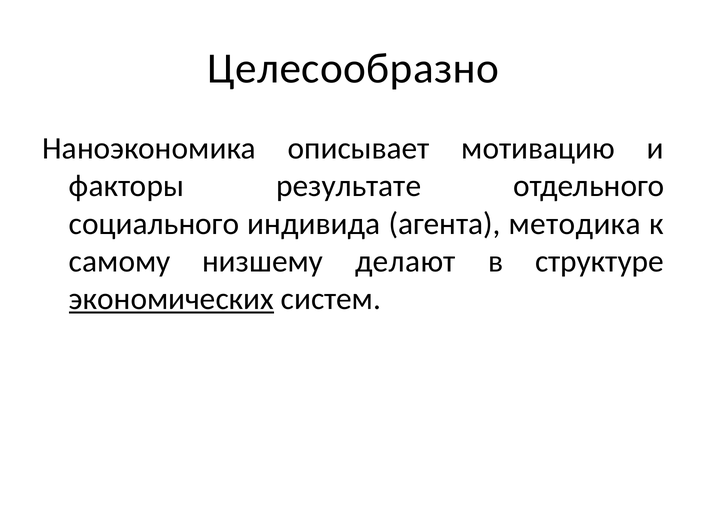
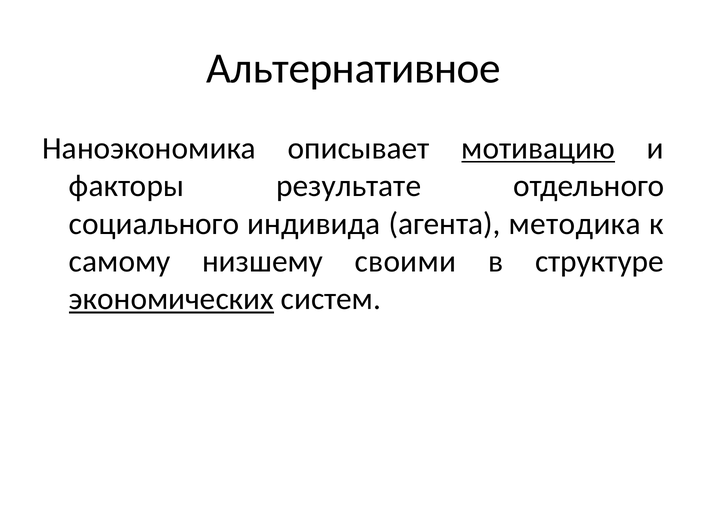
Целесообразно: Целесообразно -> Альтернативное
мотивацию underline: none -> present
делают: делают -> своими
